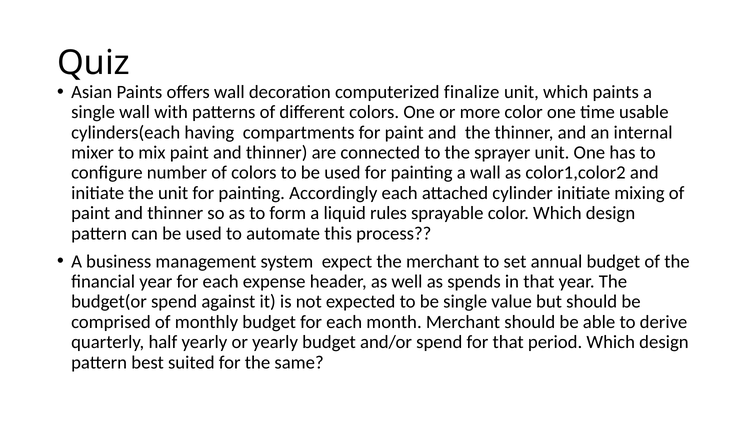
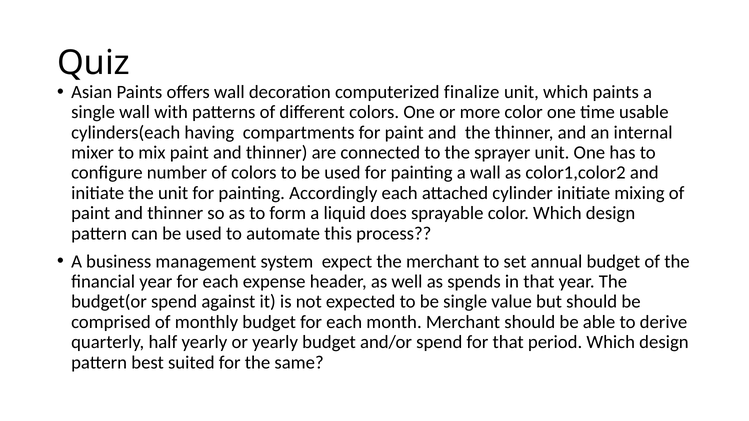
rules: rules -> does
